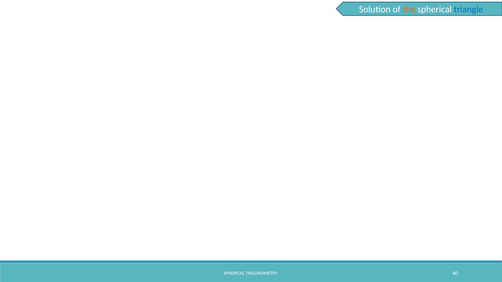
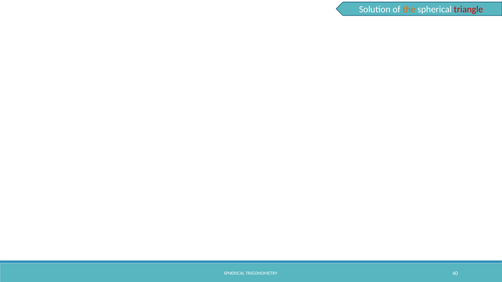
triangle colour: blue -> red
